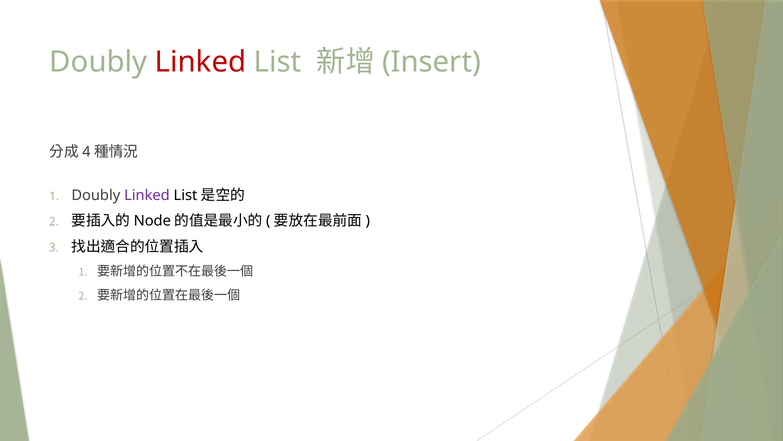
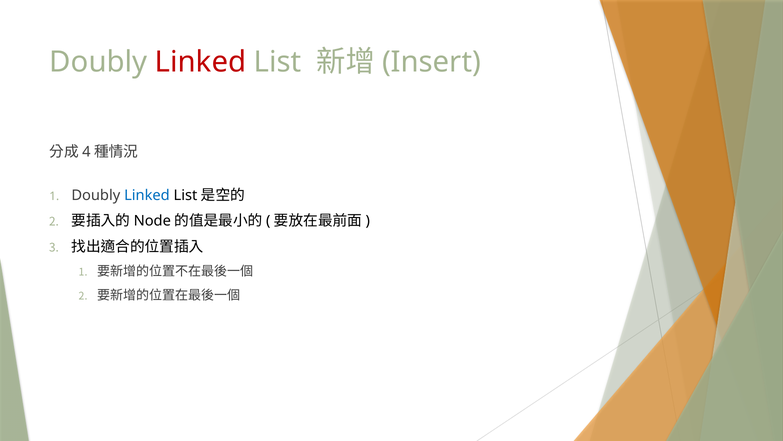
Linked at (147, 195) colour: purple -> blue
